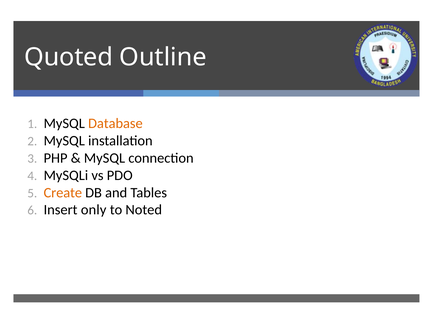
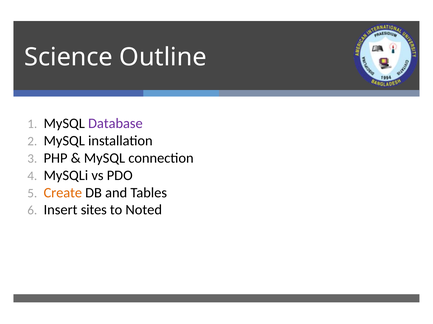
Quoted: Quoted -> Science
Database colour: orange -> purple
only: only -> sites
